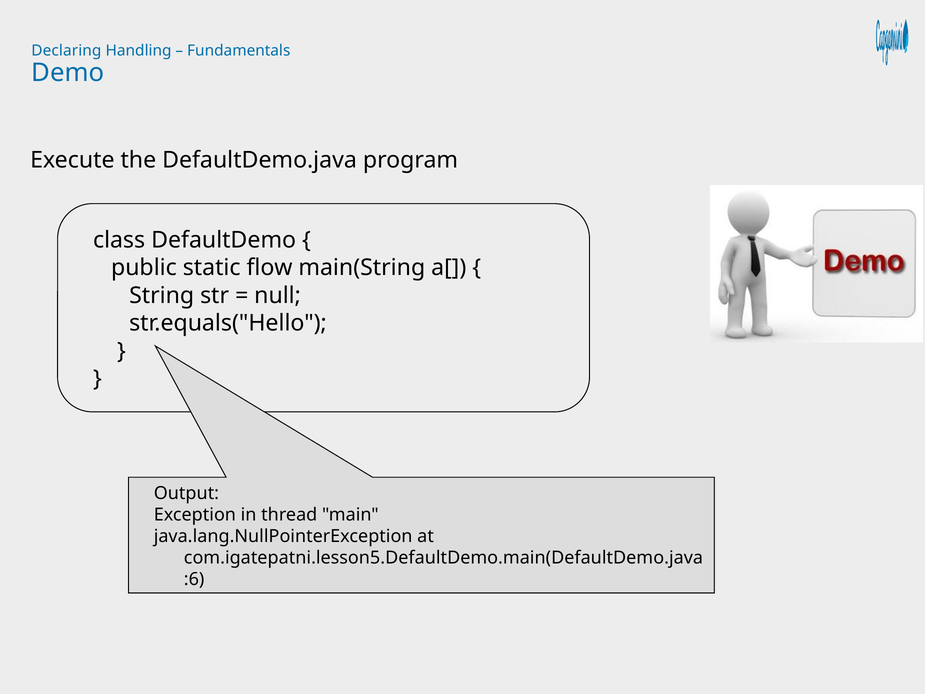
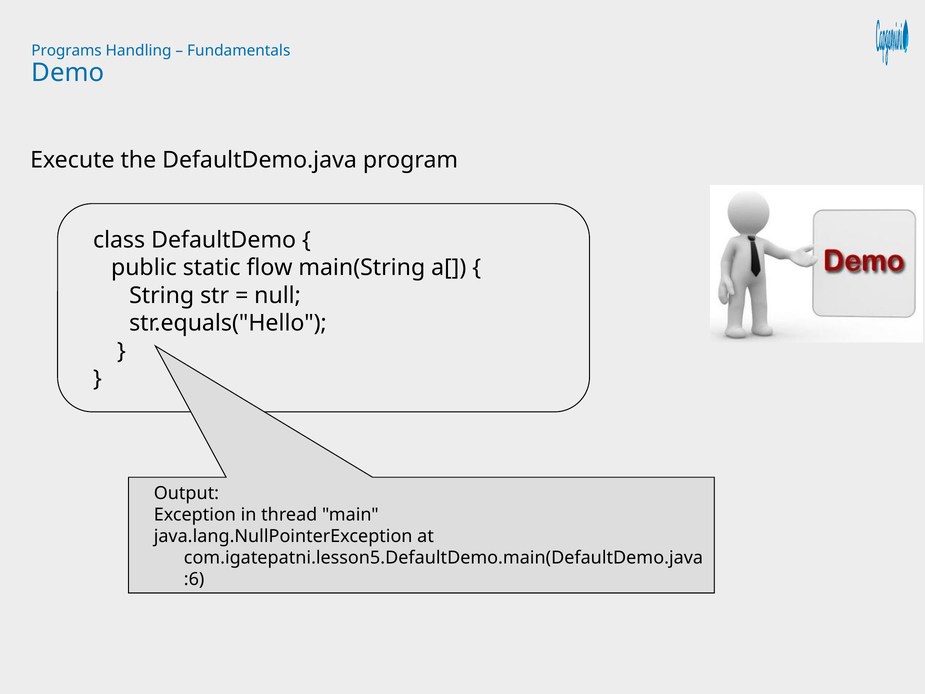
Declaring: Declaring -> Programs
